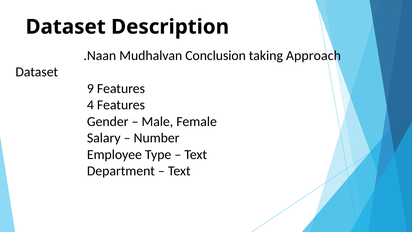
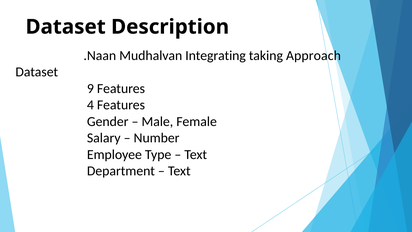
Conclusion: Conclusion -> Integrating
